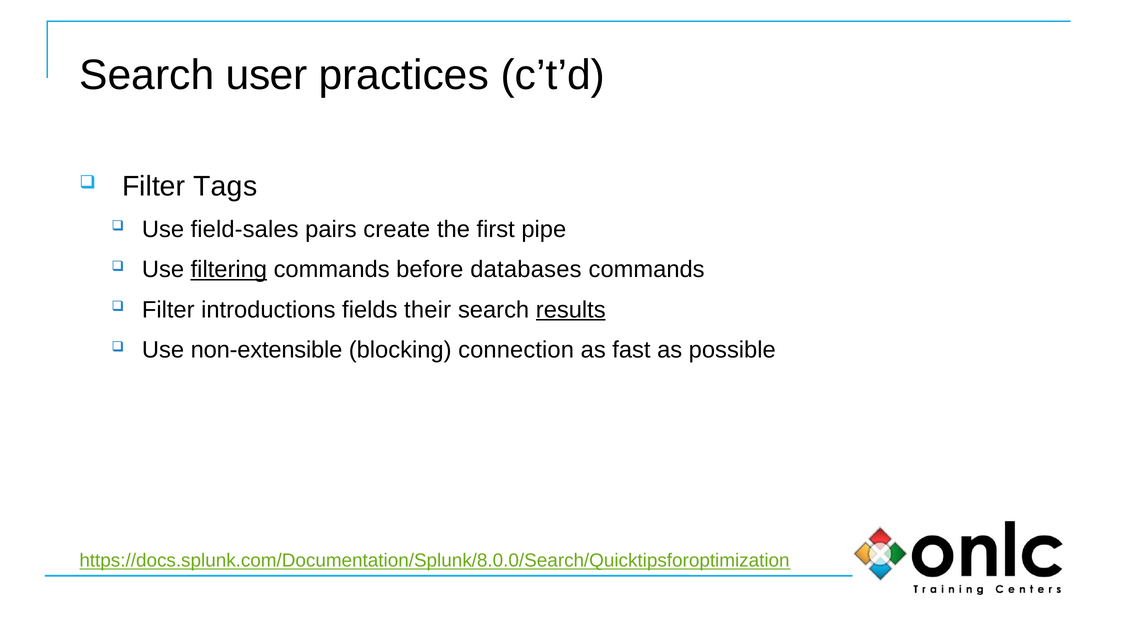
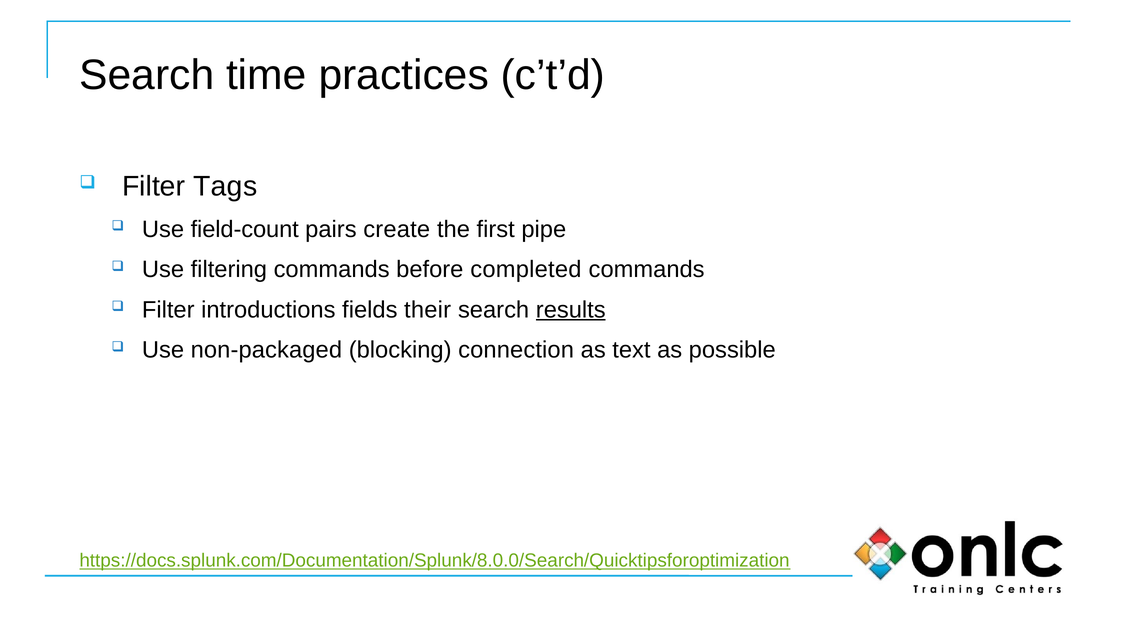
user: user -> time
field-sales: field-sales -> field-count
filtering underline: present -> none
databases: databases -> completed
non-extensible: non-extensible -> non-packaged
fast: fast -> text
